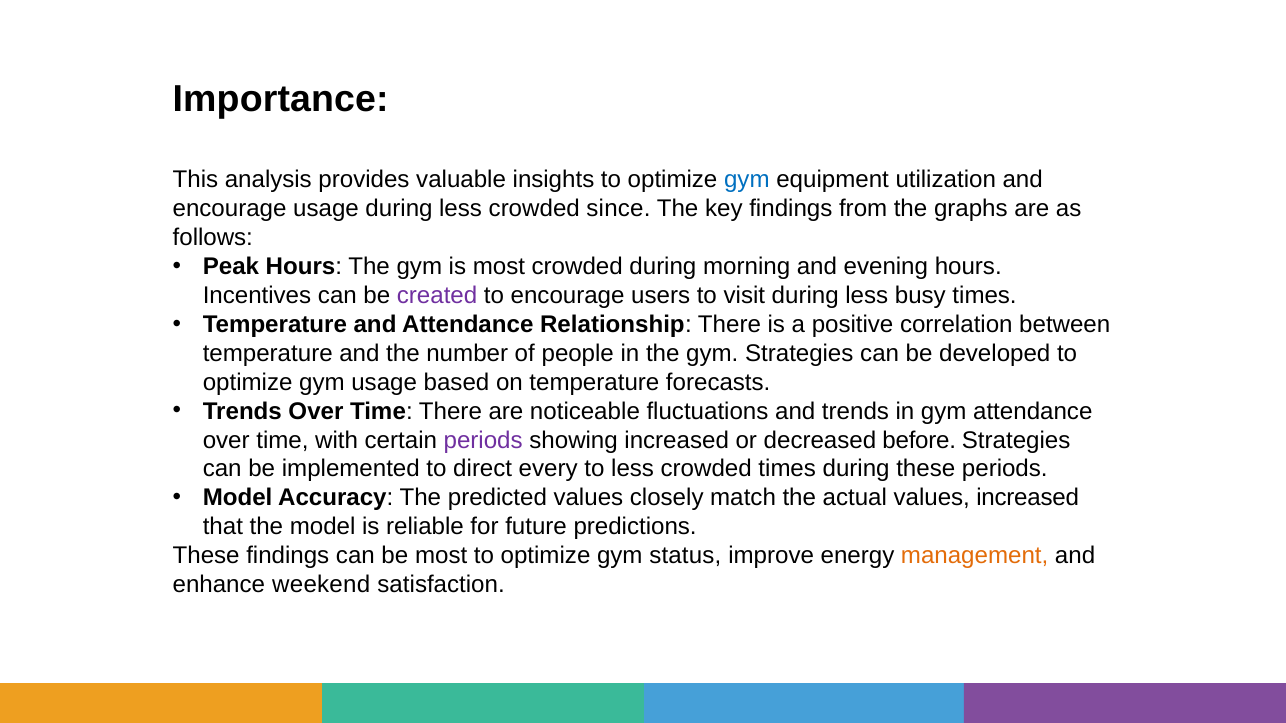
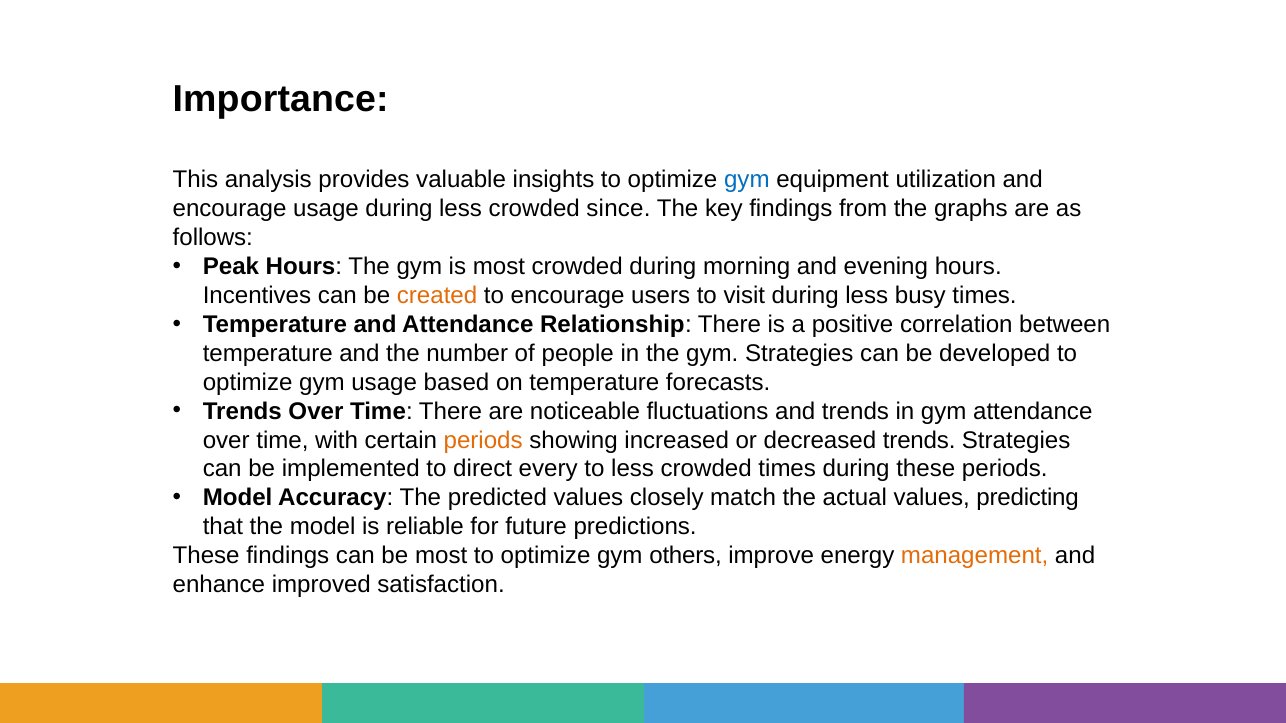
created colour: purple -> orange
periods at (483, 440) colour: purple -> orange
decreased before: before -> trends
values increased: increased -> predicting
status: status -> others
weekend: weekend -> improved
